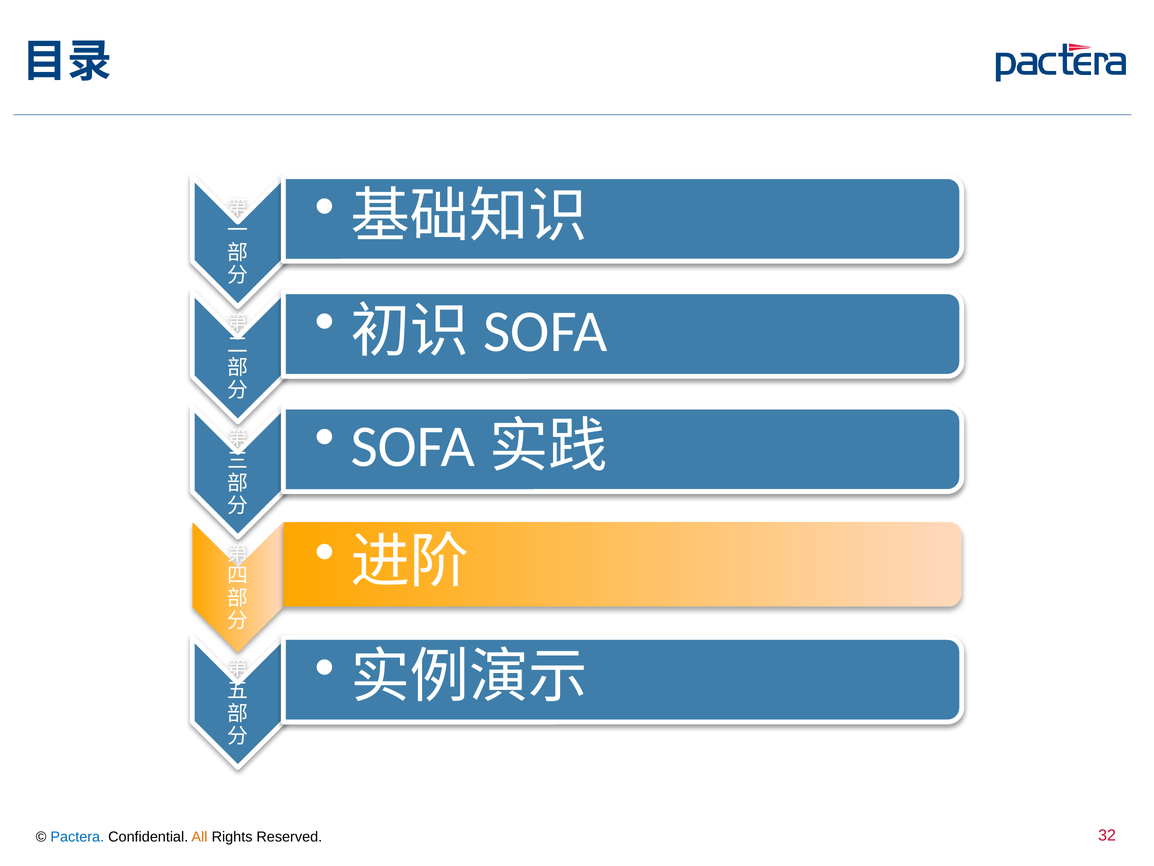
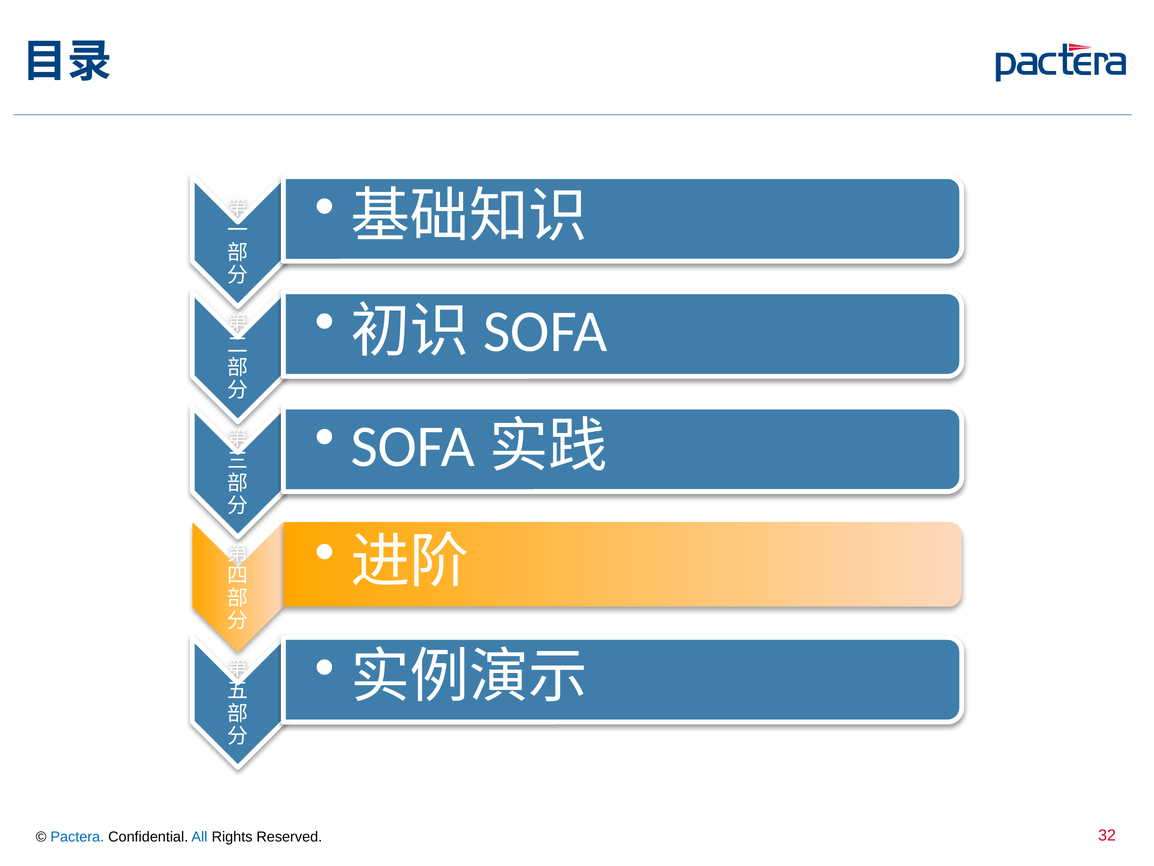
All colour: orange -> blue
